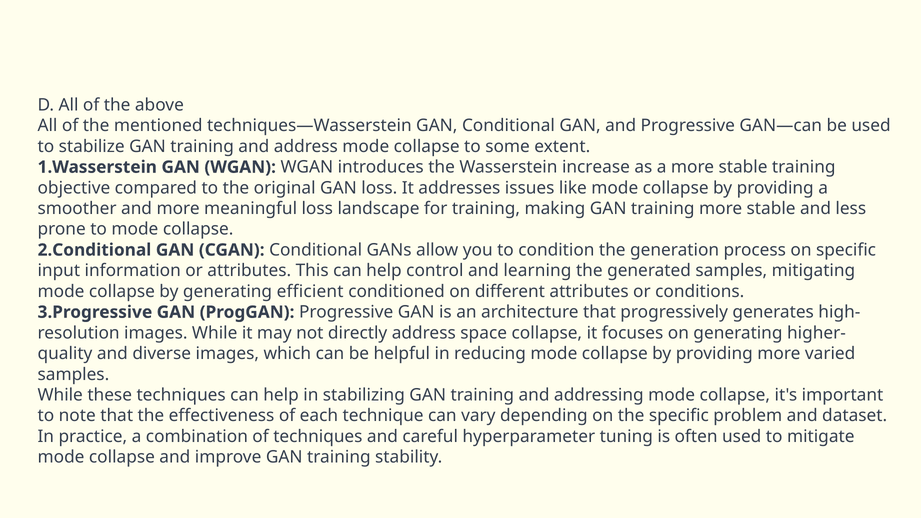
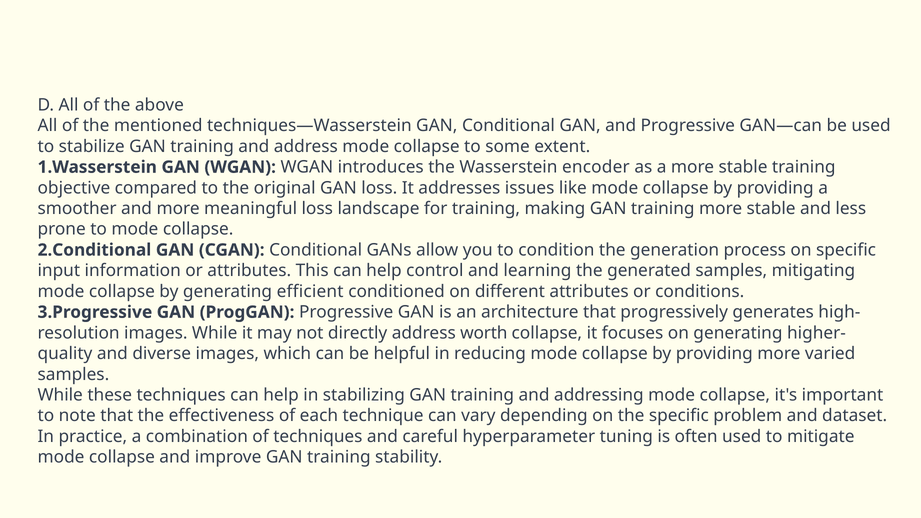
increase: increase -> encoder
space: space -> worth
